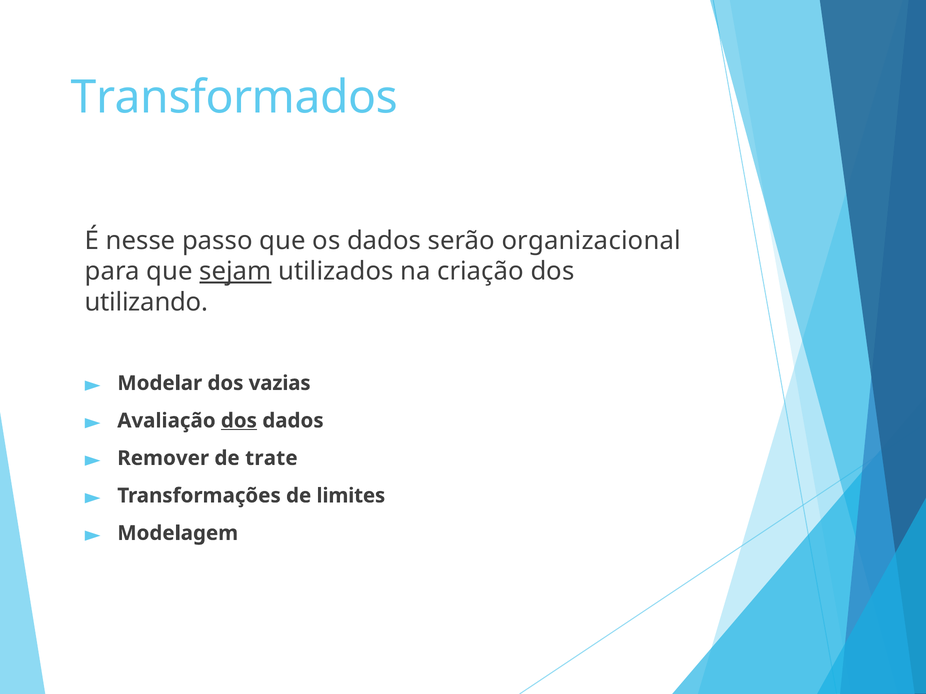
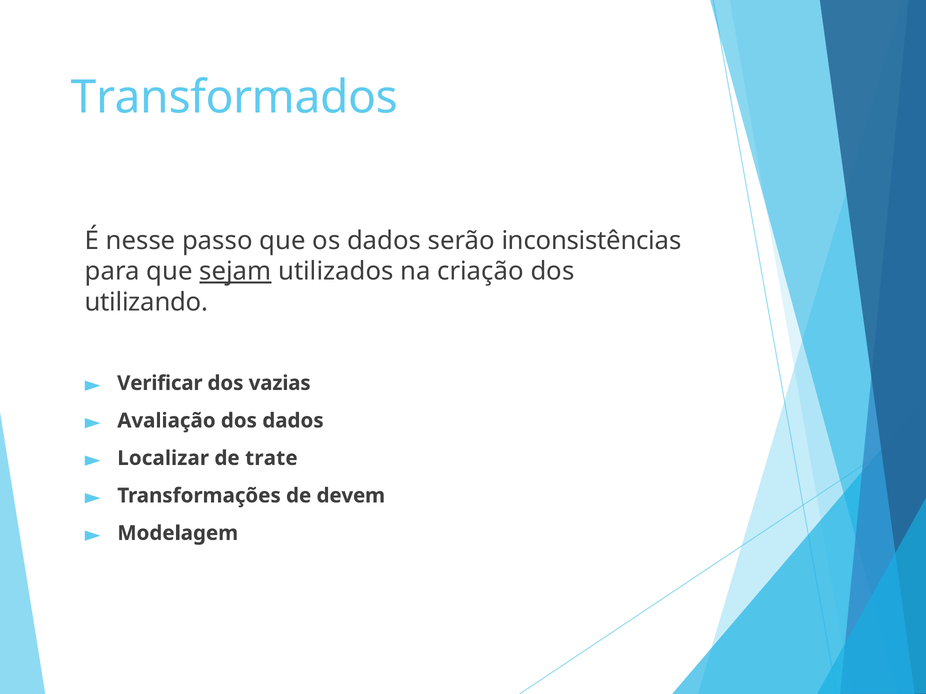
organizacional: organizacional -> inconsistências
Modelar: Modelar -> Verificar
dos at (239, 421) underline: present -> none
Remover: Remover -> Localizar
limites: limites -> devem
